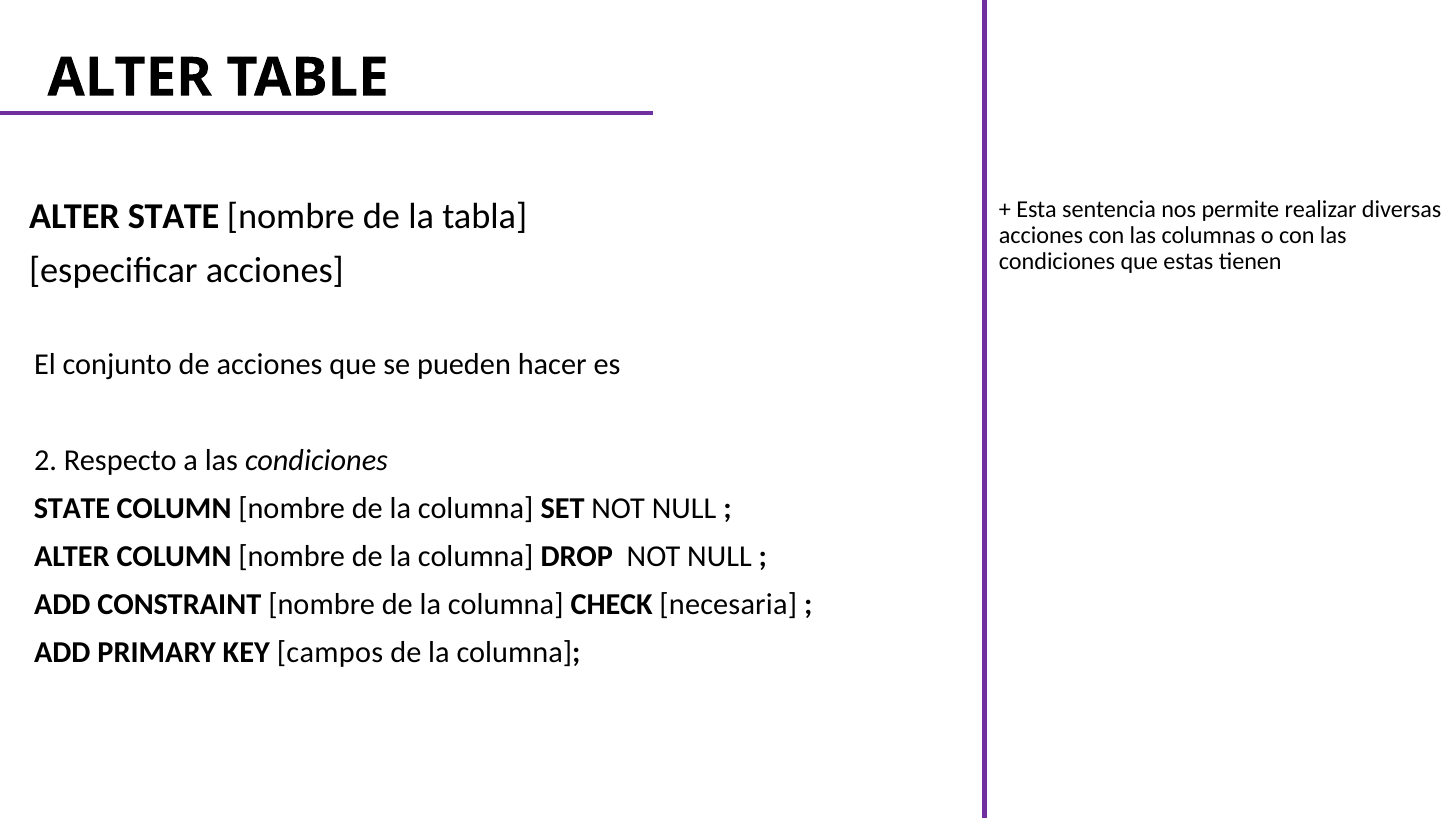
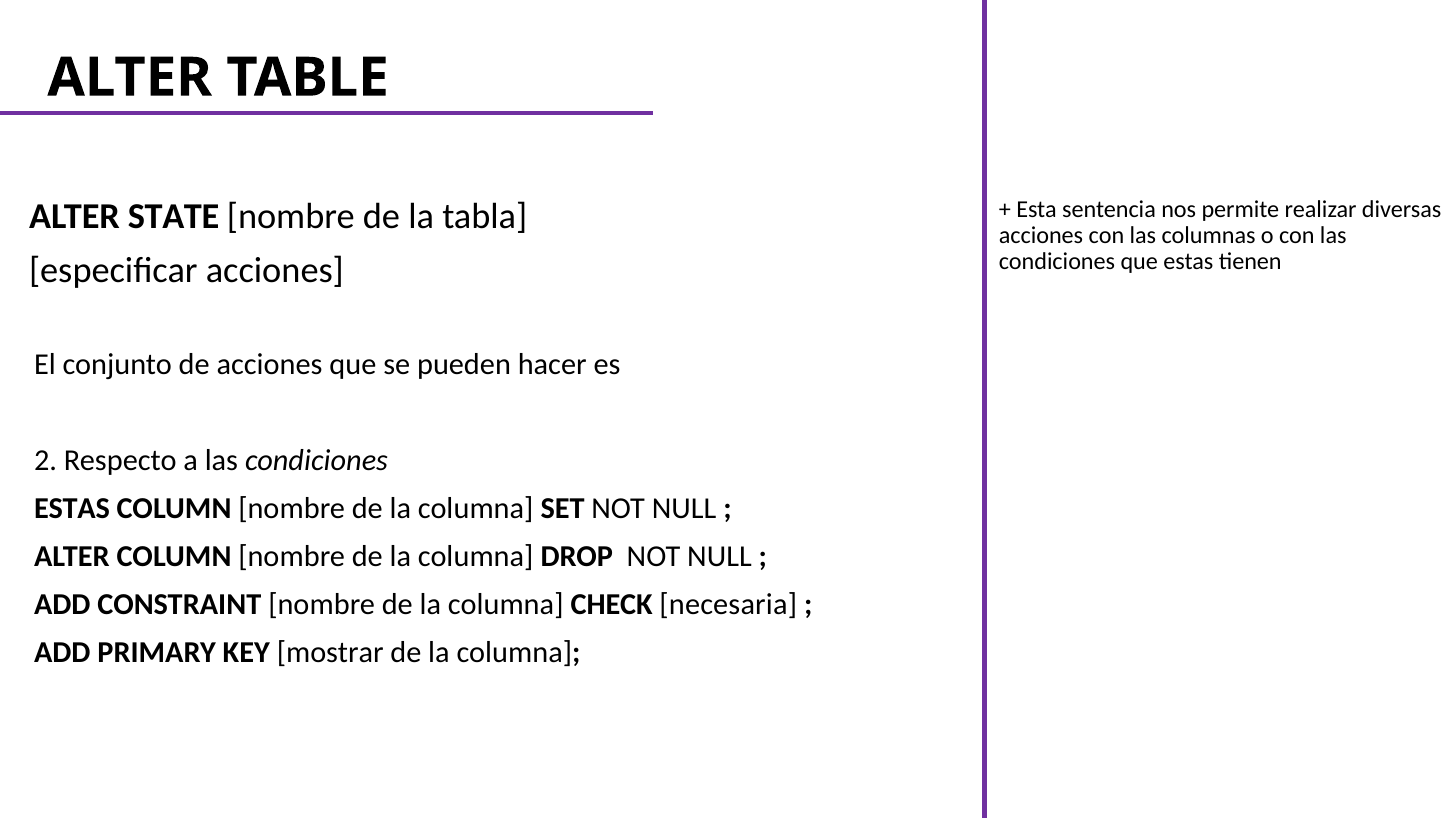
STATE at (72, 508): STATE -> ESTAS
campos: campos -> mostrar
